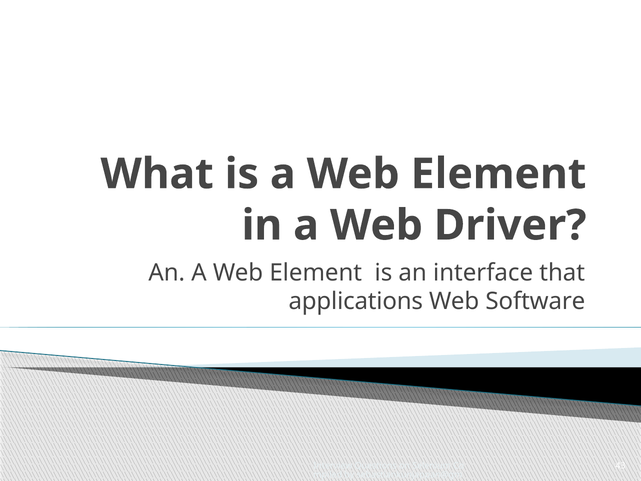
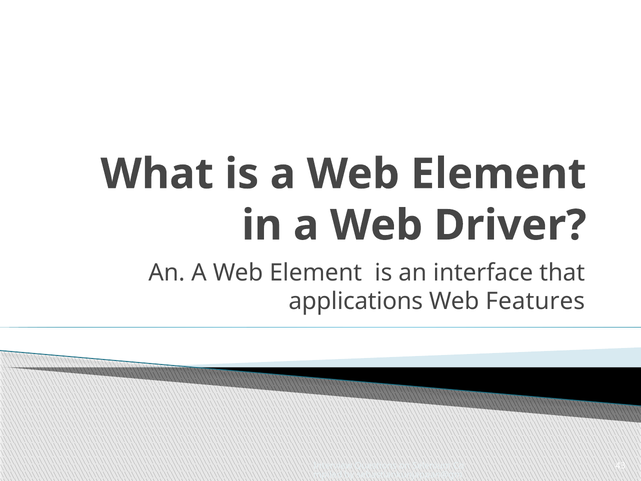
Software: Software -> Features
